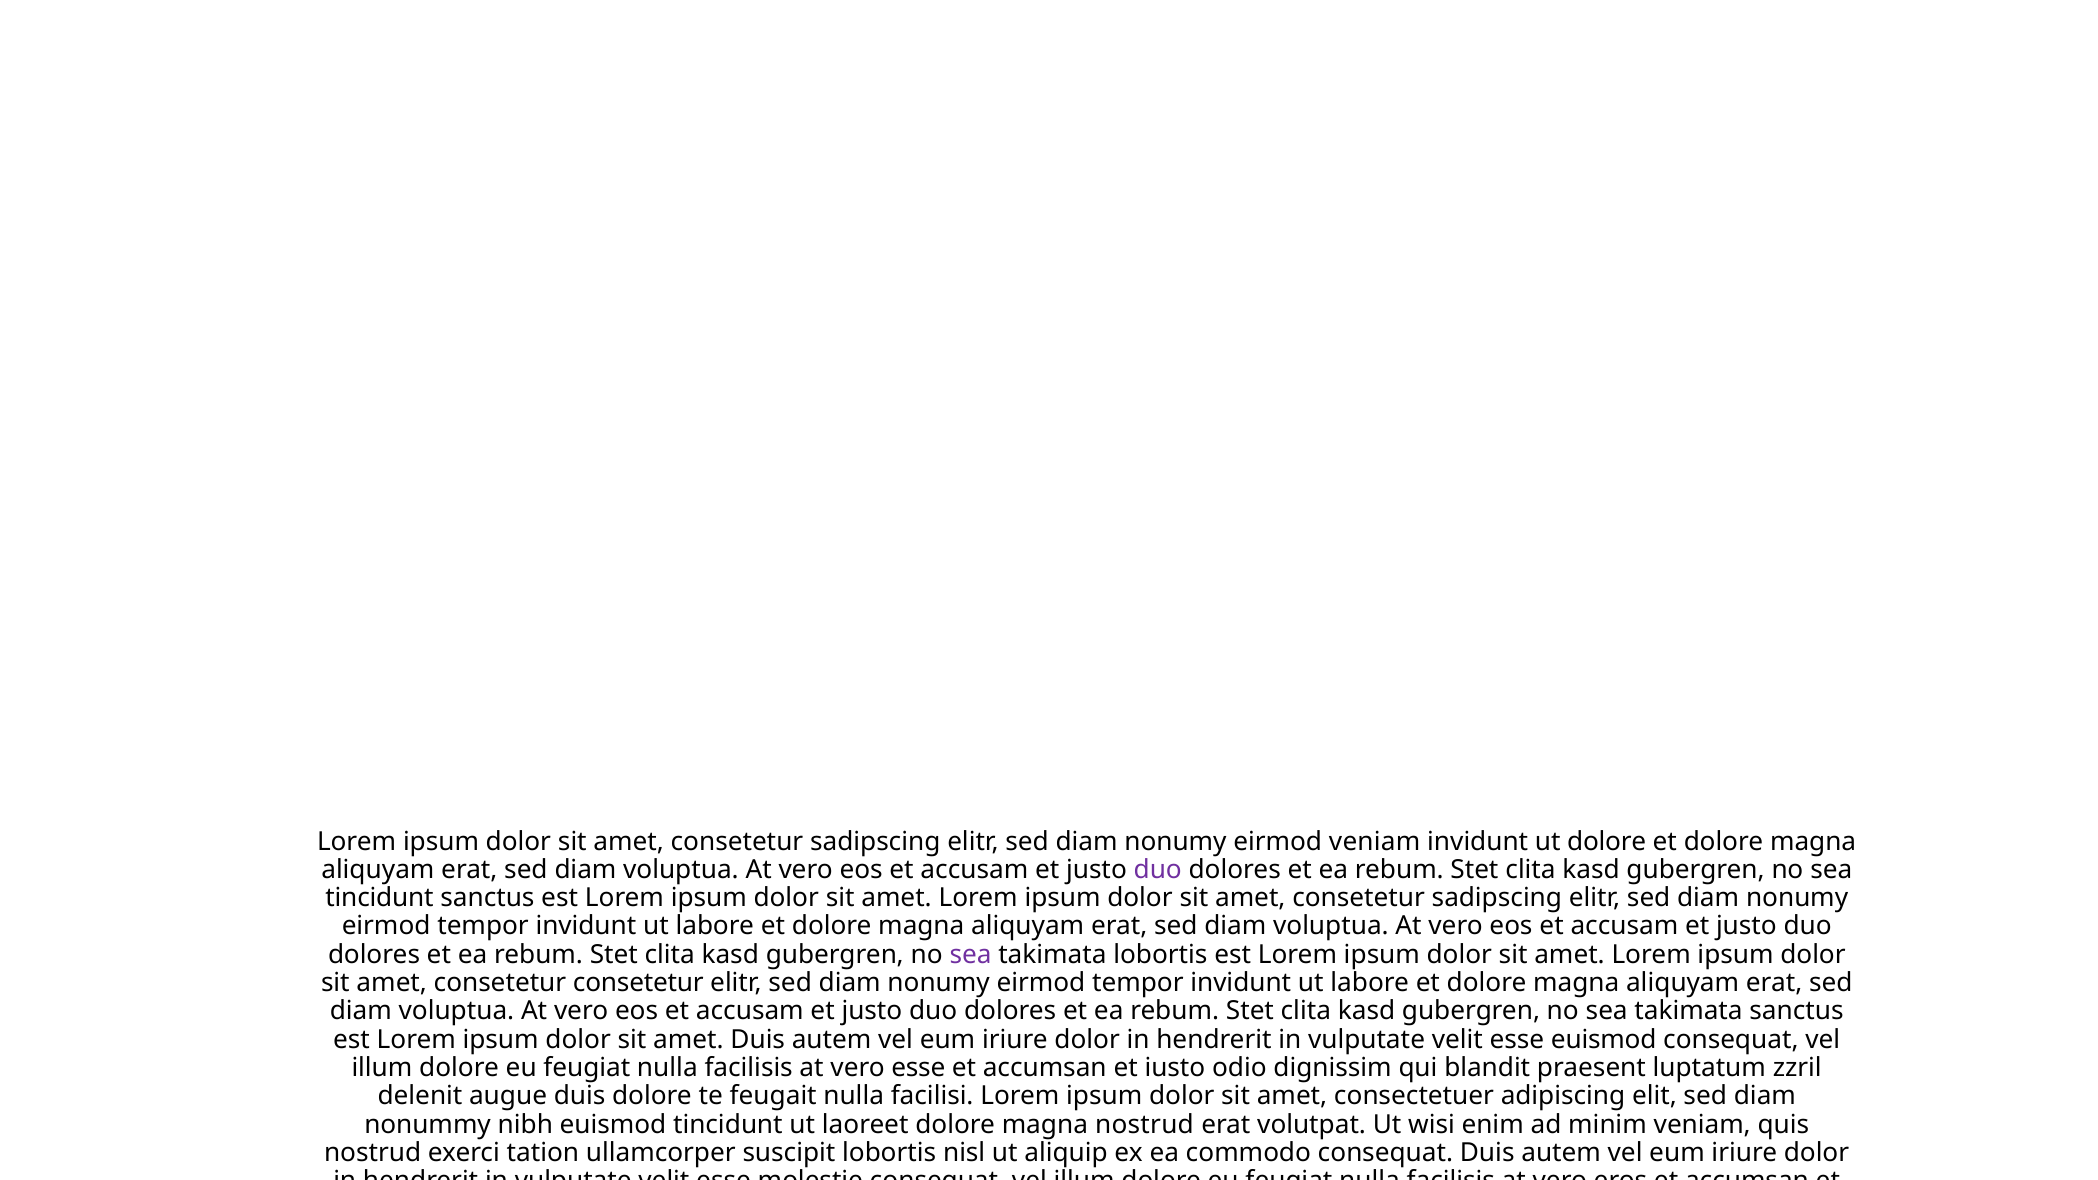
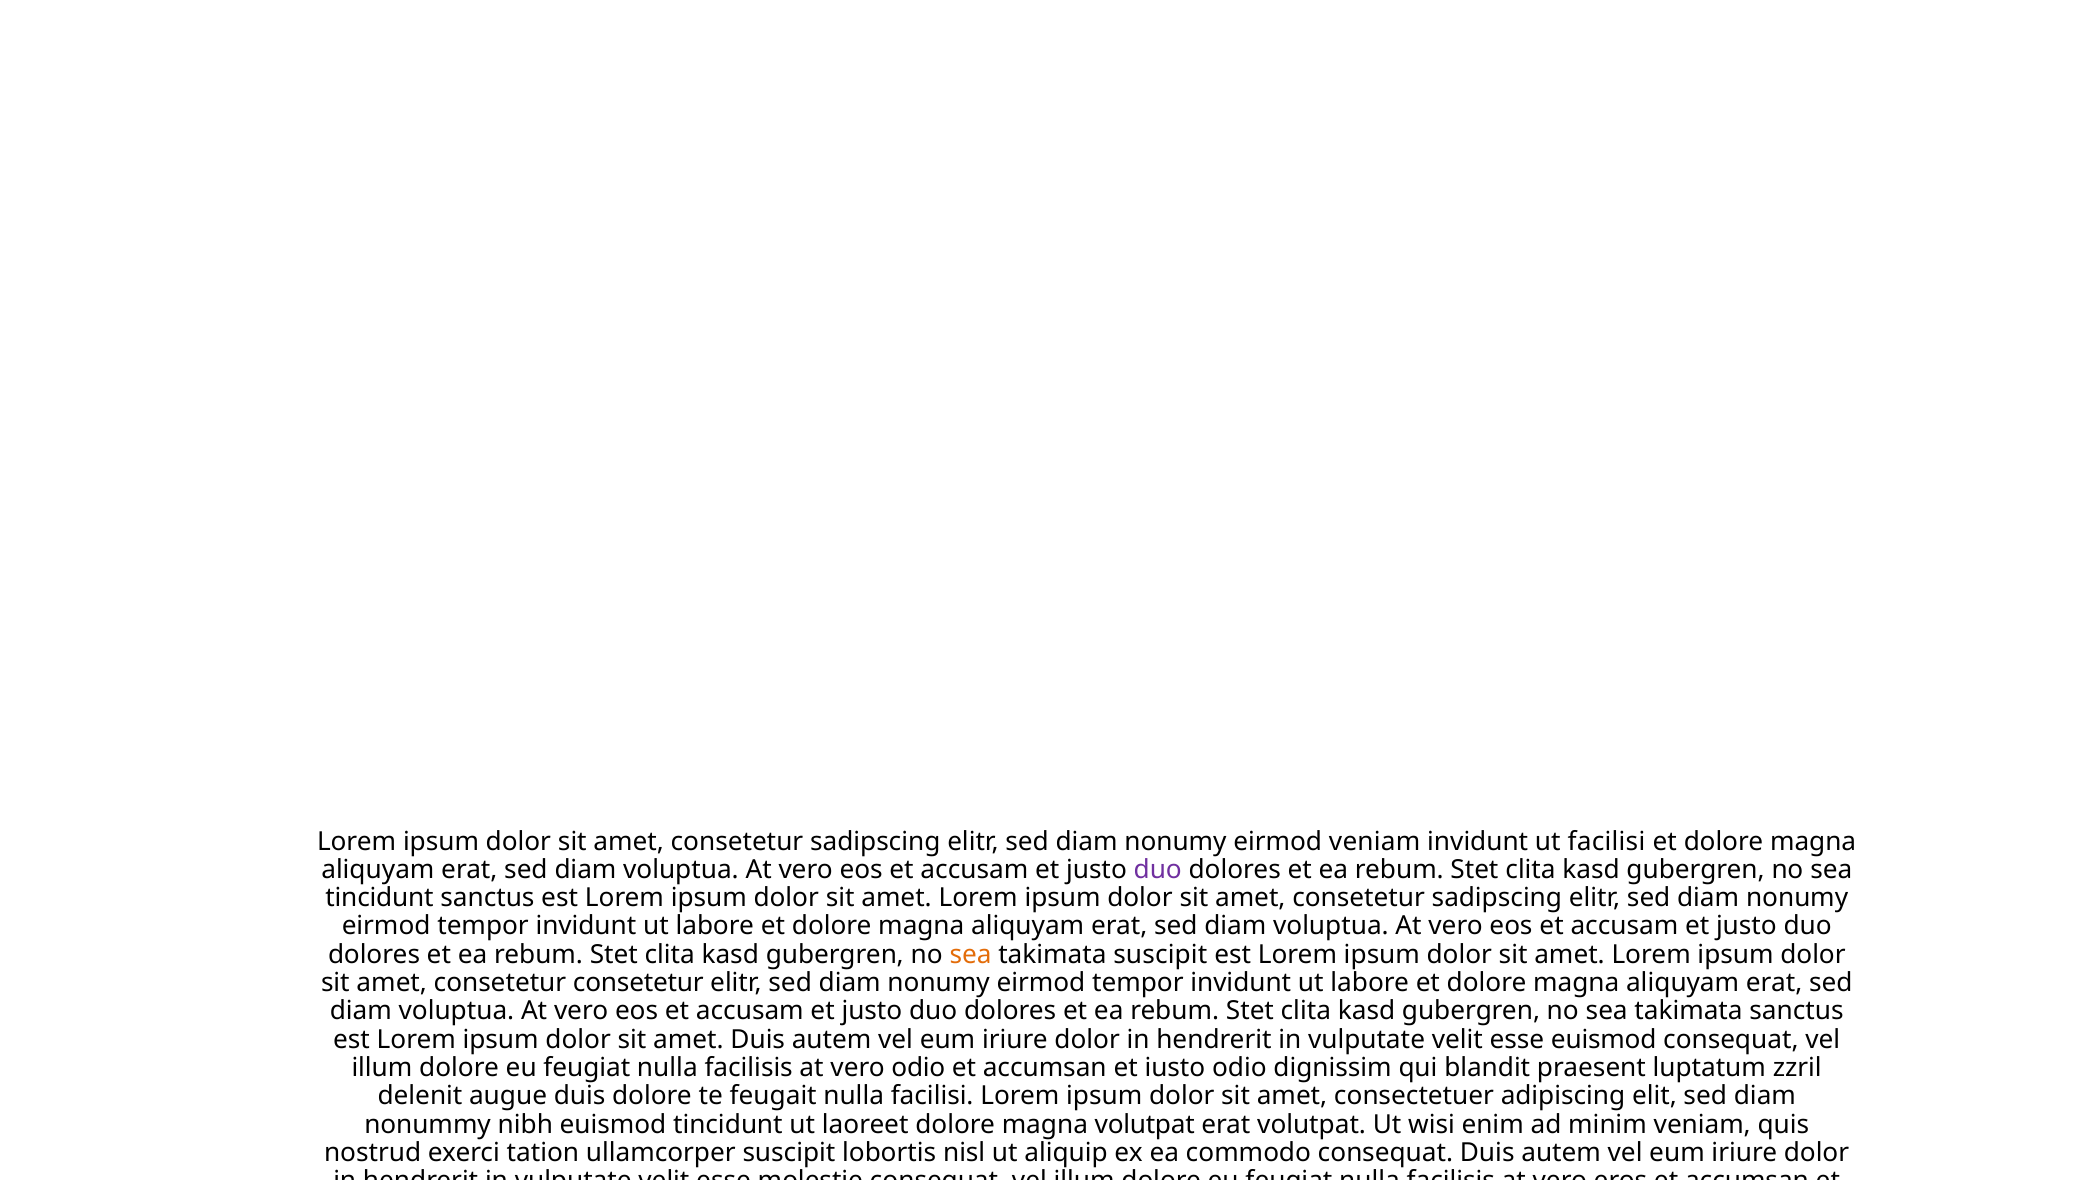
ut dolore: dolore -> facilisi
sea at (971, 955) colour: purple -> orange
takimata lobortis: lobortis -> suscipit
vero esse: esse -> odio
magna nostrud: nostrud -> volutpat
